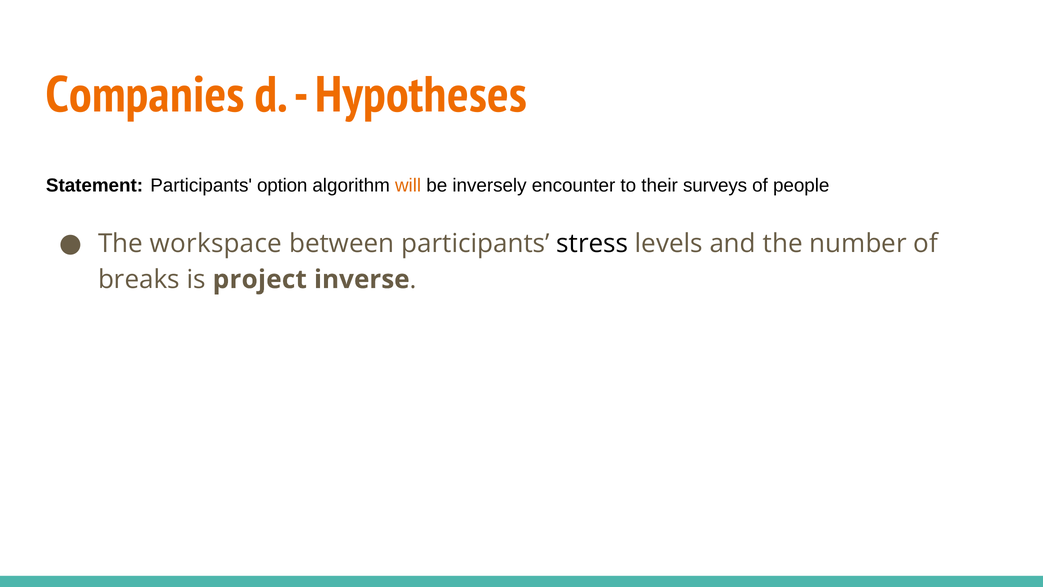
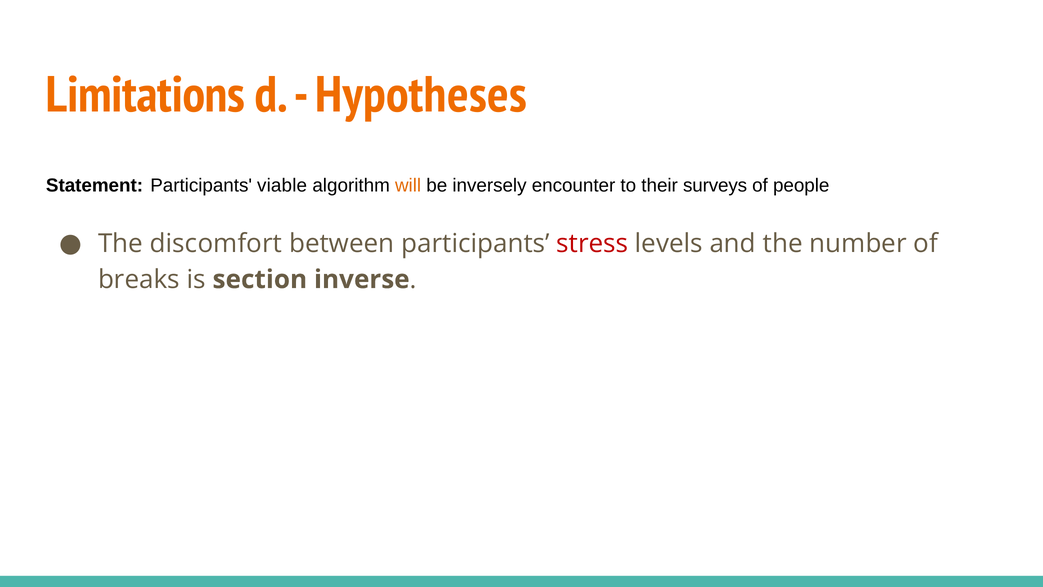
Companies: Companies -> Limitations
option: option -> viable
workspace: workspace -> discomfort
stress colour: black -> red
project: project -> section
